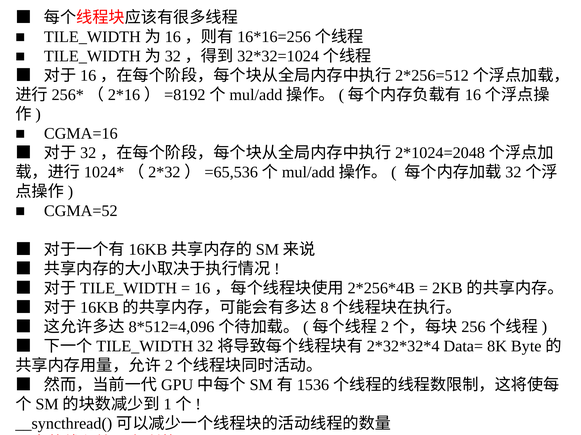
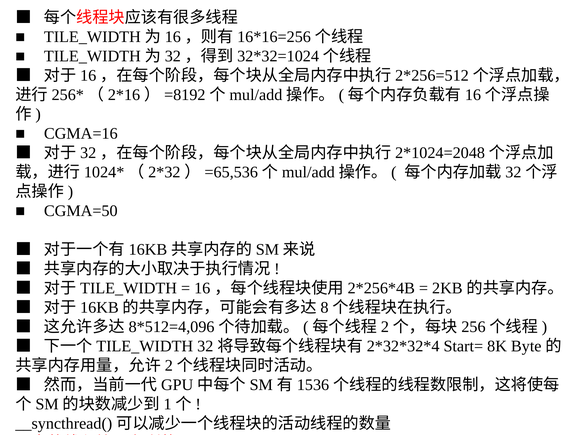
CGMA=52: CGMA=52 -> CGMA=50
Data=: Data= -> Start=
